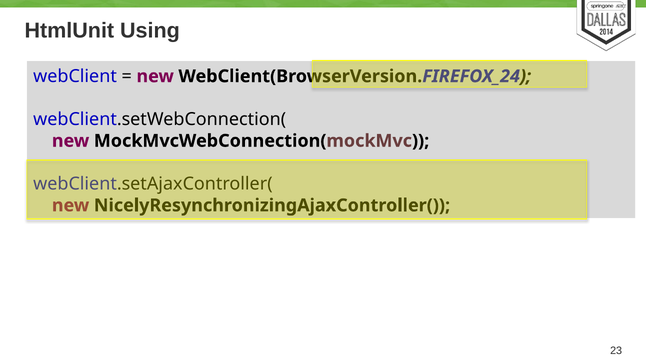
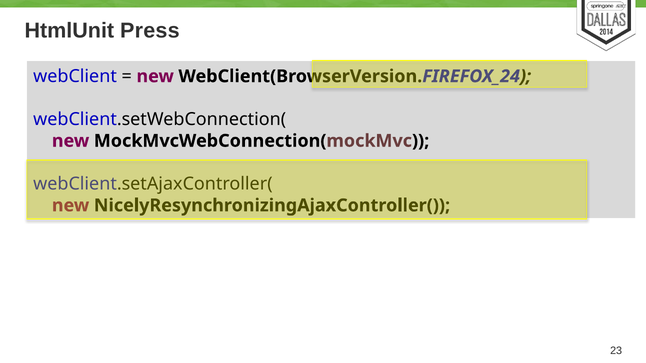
Using: Using -> Press
